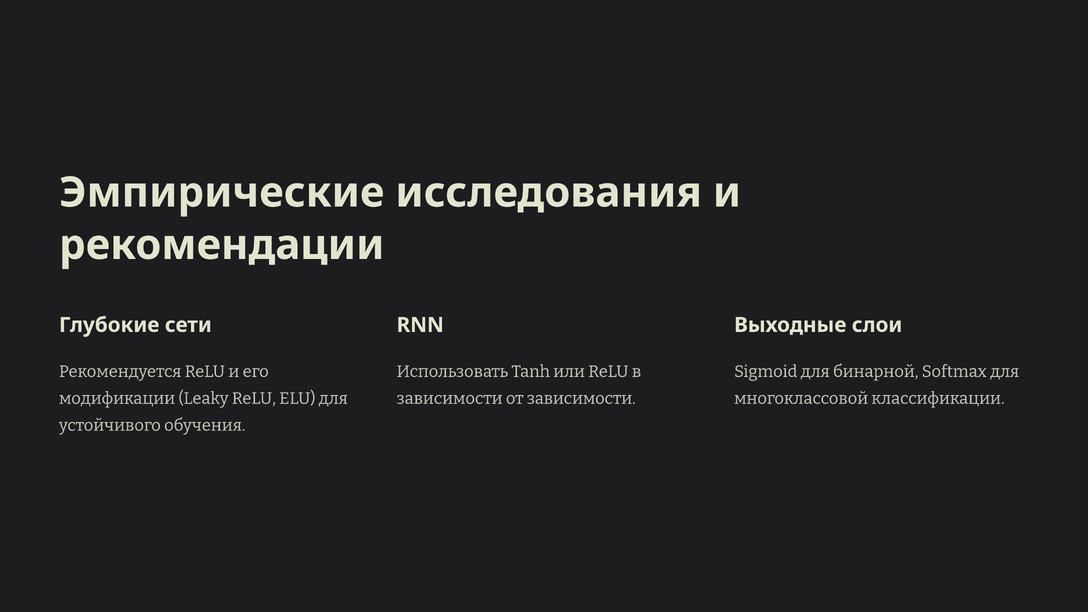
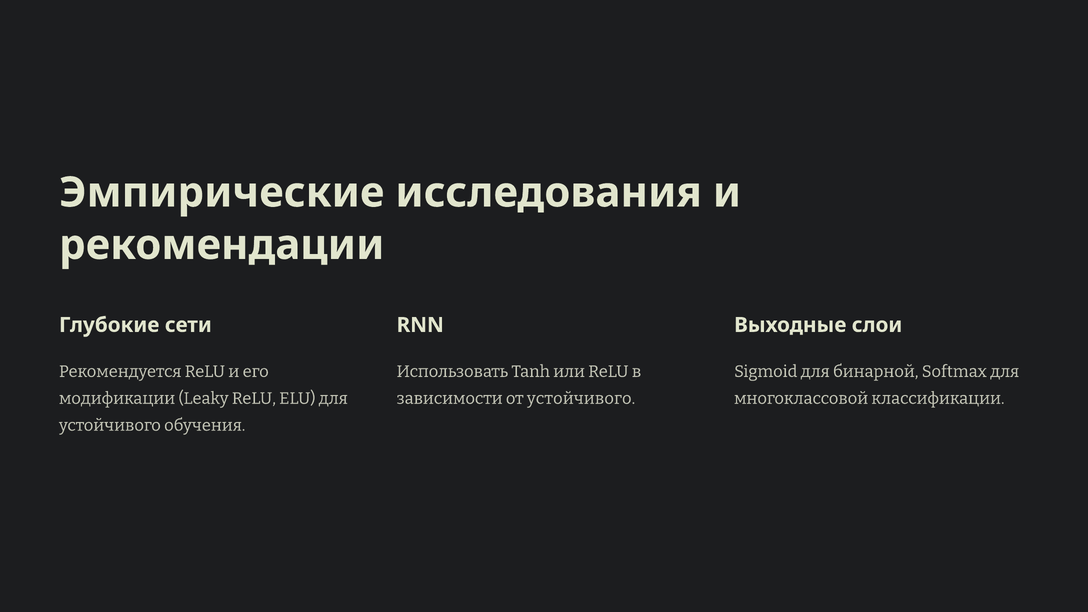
от зависимости: зависимости -> устойчивого
